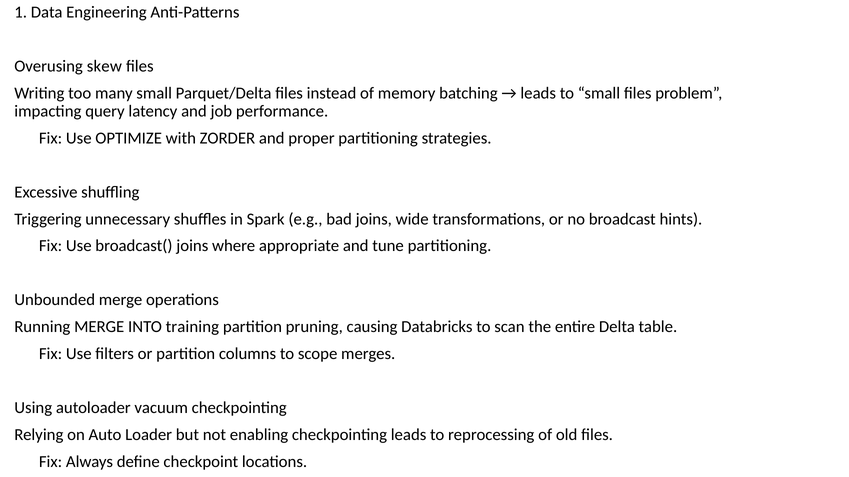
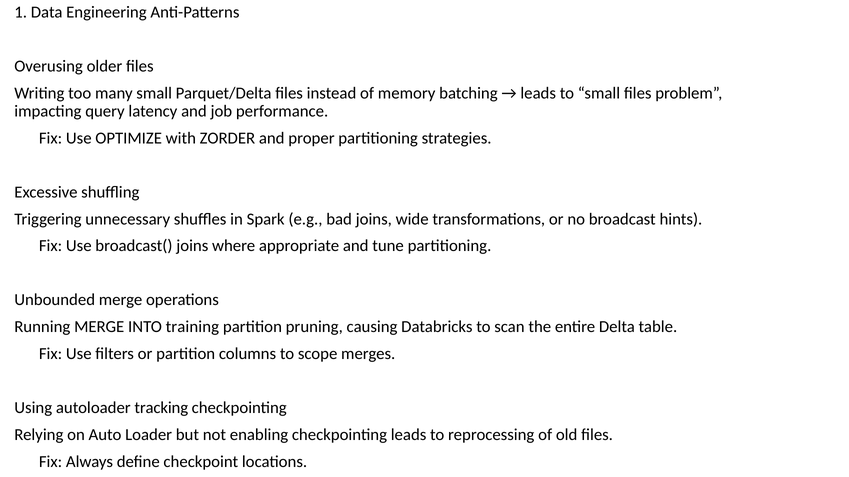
skew: skew -> older
vacuum: vacuum -> tracking
